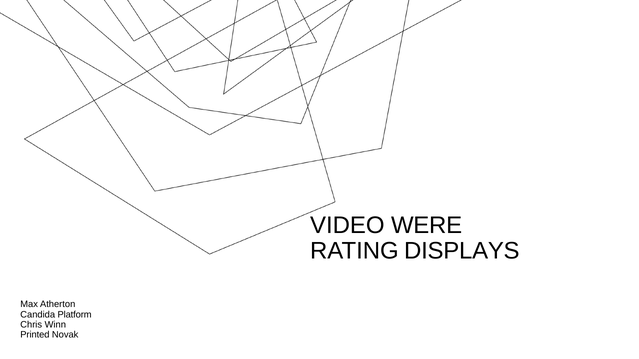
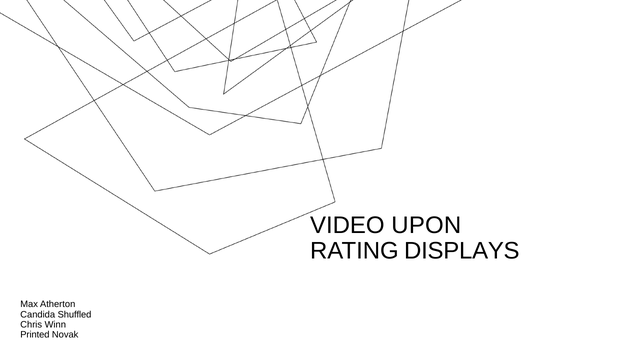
WERE: WERE -> UPON
Platform: Platform -> Shuffled
